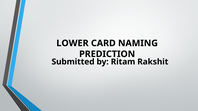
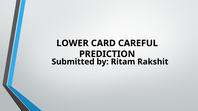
NAMING: NAMING -> CAREFUL
